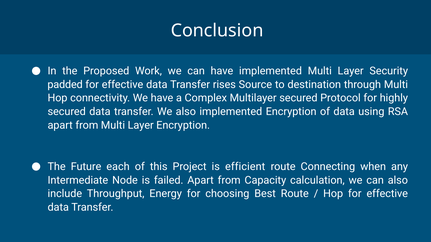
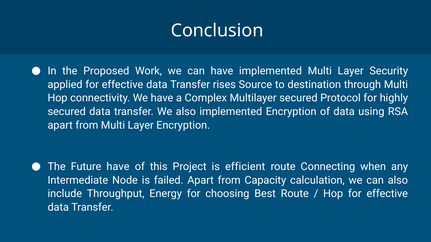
padded: padded -> applied
Future each: each -> have
